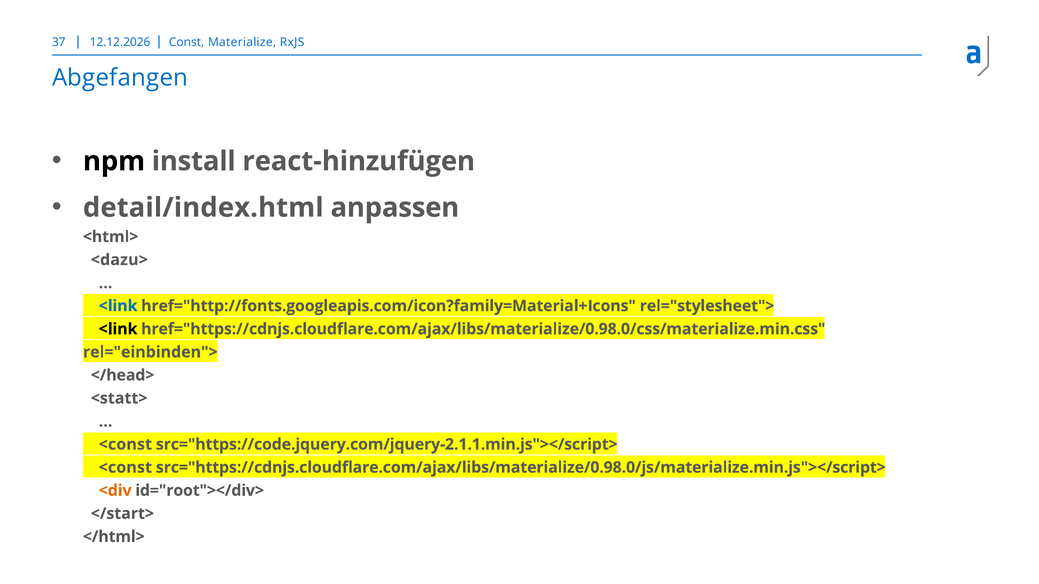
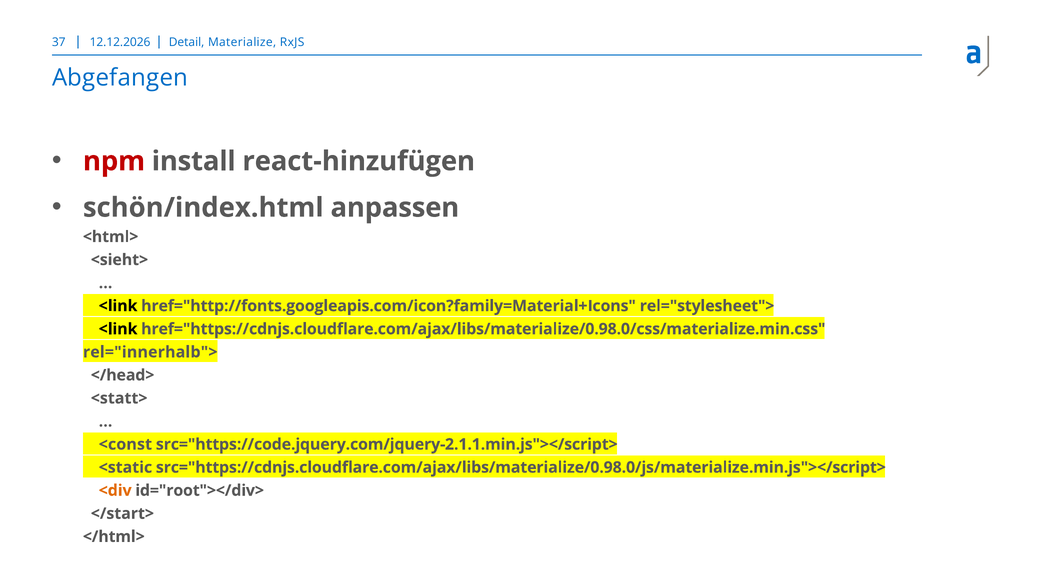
Const: Const -> Detail
npm colour: black -> red
detail/index.html: detail/index.html -> schön/index.html
<dazu>: <dazu> -> <sieht>
<link at (118, 306) colour: blue -> black
rel="einbinden">: rel="einbinden"> -> rel="innerhalb">
<const at (125, 468): <const -> <static
